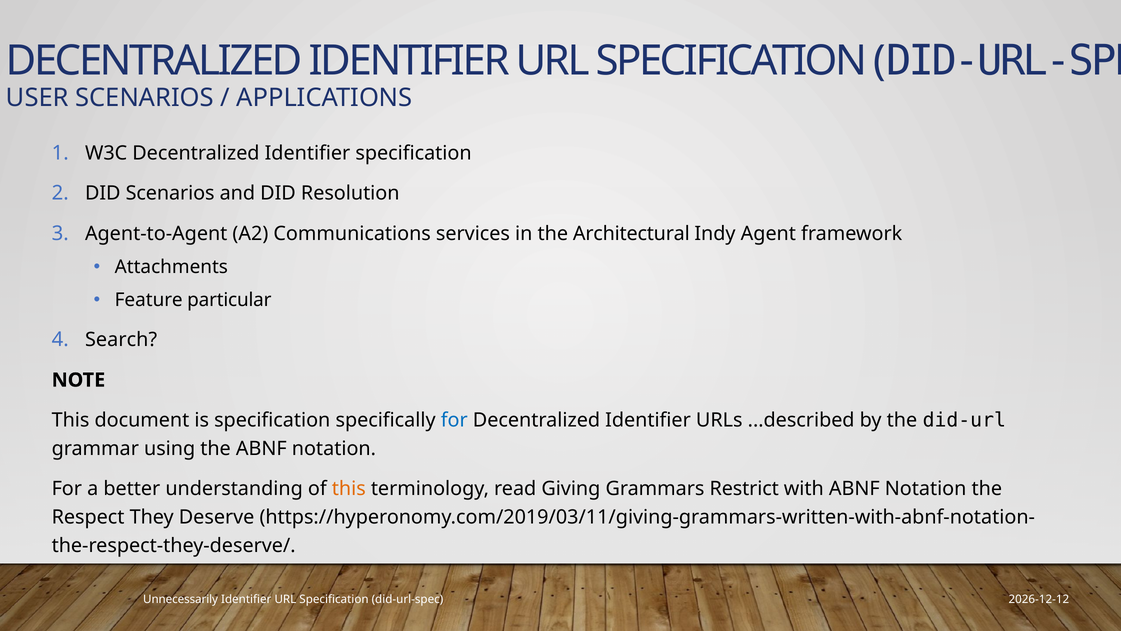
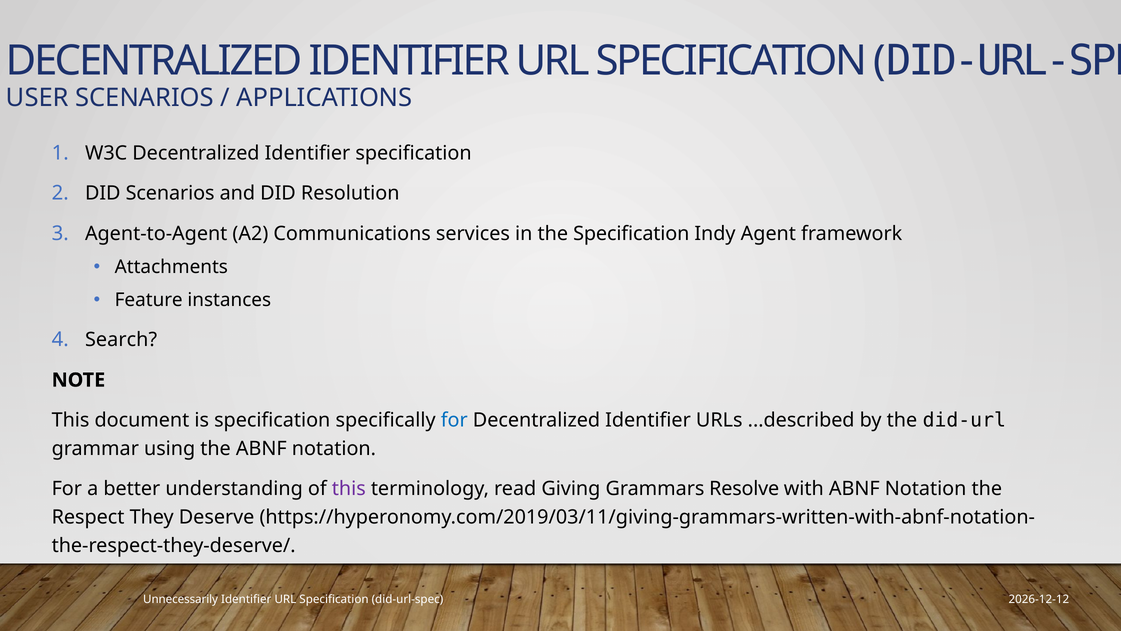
the Architectural: Architectural -> Specification
particular: particular -> instances
this at (349, 489) colour: orange -> purple
Restrict: Restrict -> Resolve
